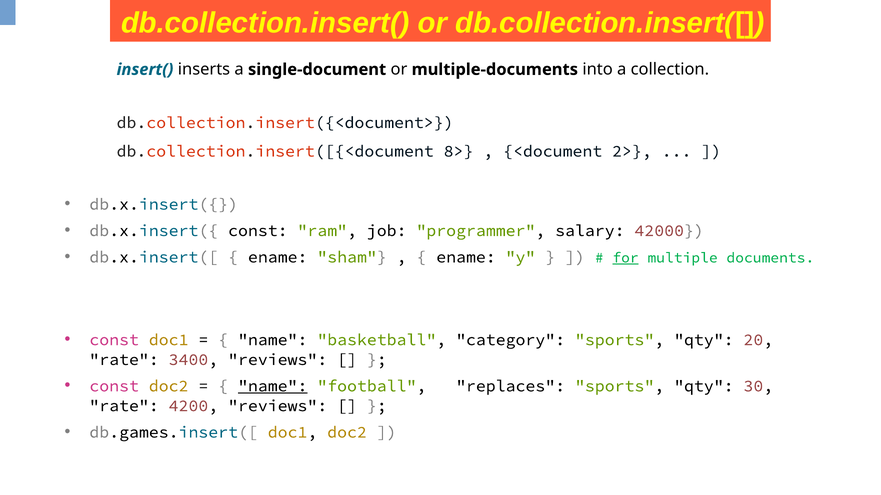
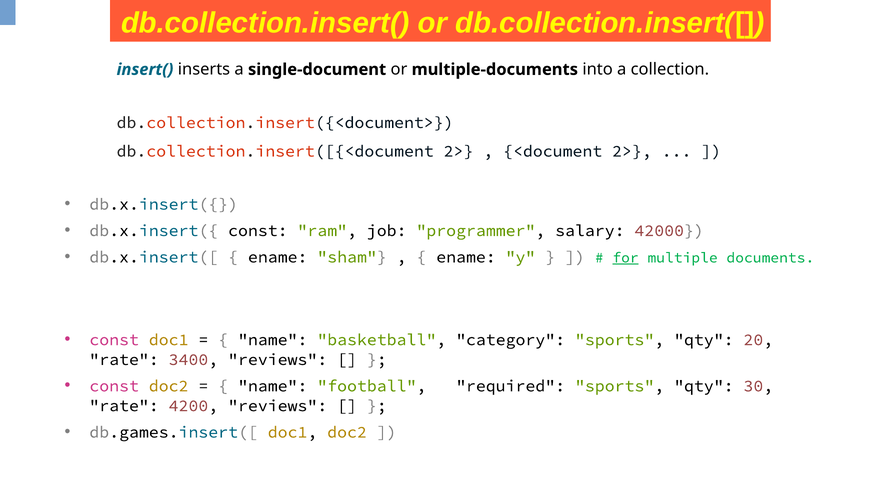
db.collection.insert([{<document 8>: 8> -> 2>
name at (273, 386) underline: present -> none
replaces: replaces -> required
